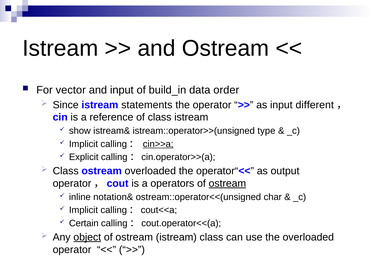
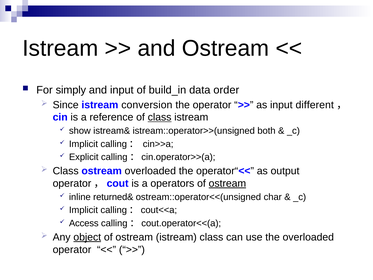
vector: vector -> simply
statements: statements -> conversion
class at (160, 117) underline: none -> present
type: type -> both
cin>>a underline: present -> none
notation&: notation& -> returned&
Certain: Certain -> Access
